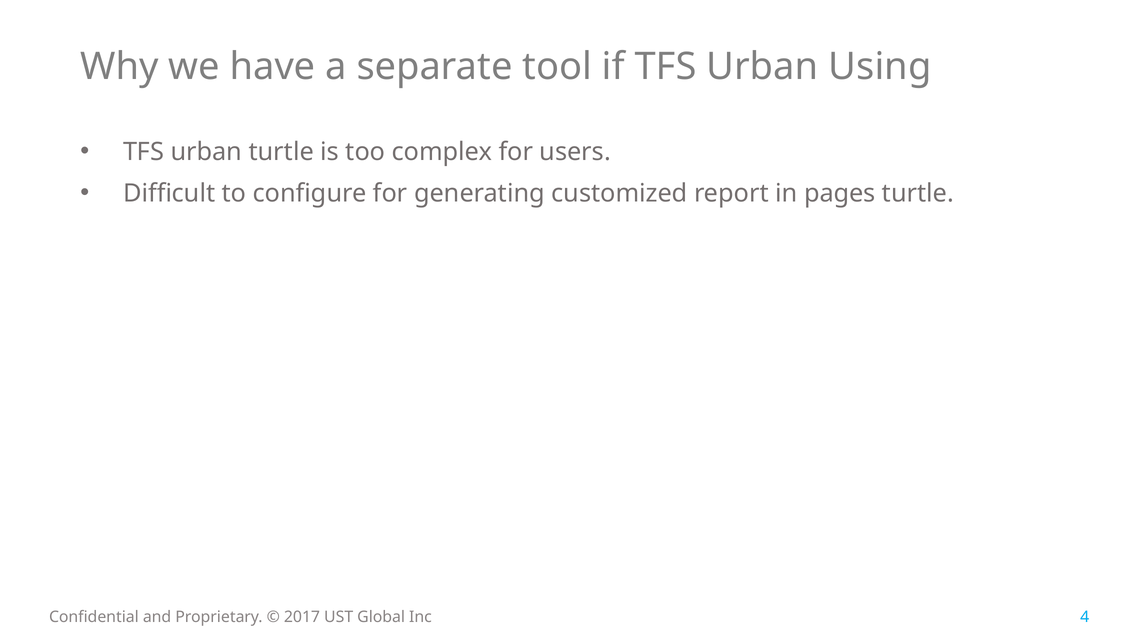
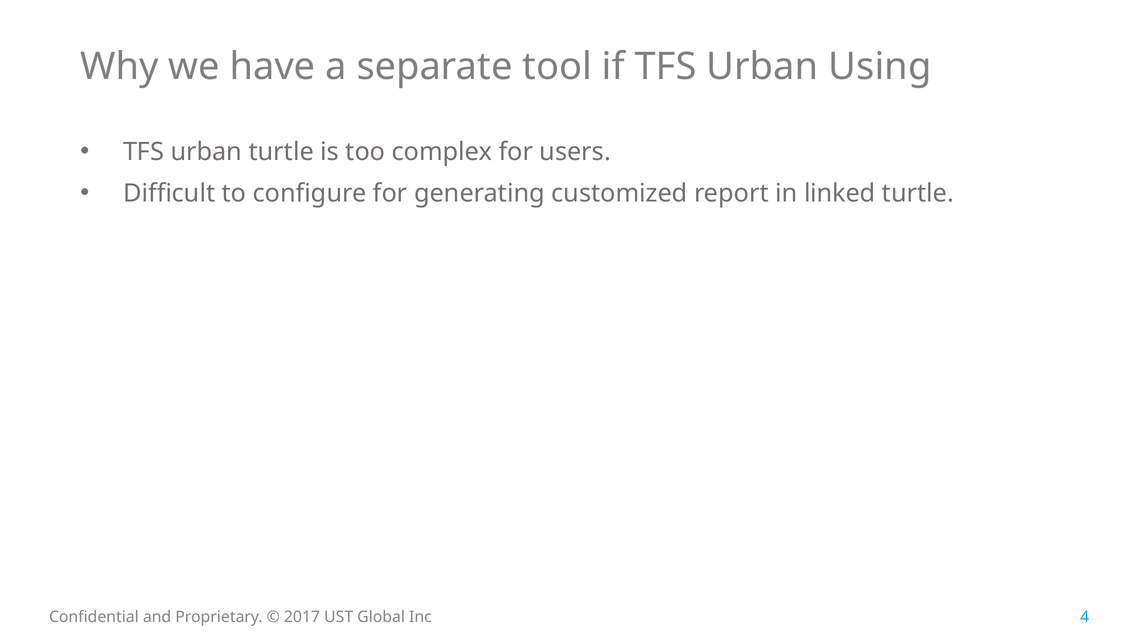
pages: pages -> linked
